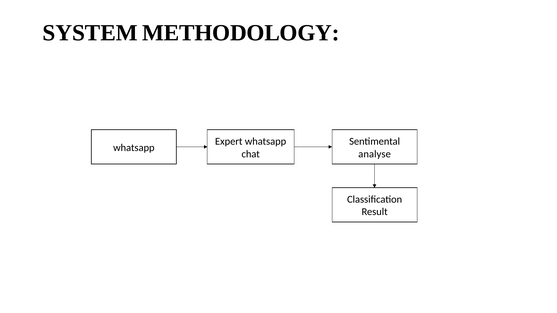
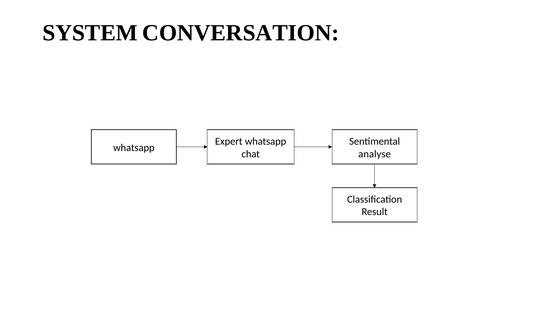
METHODOLOGY: METHODOLOGY -> CONVERSATION
